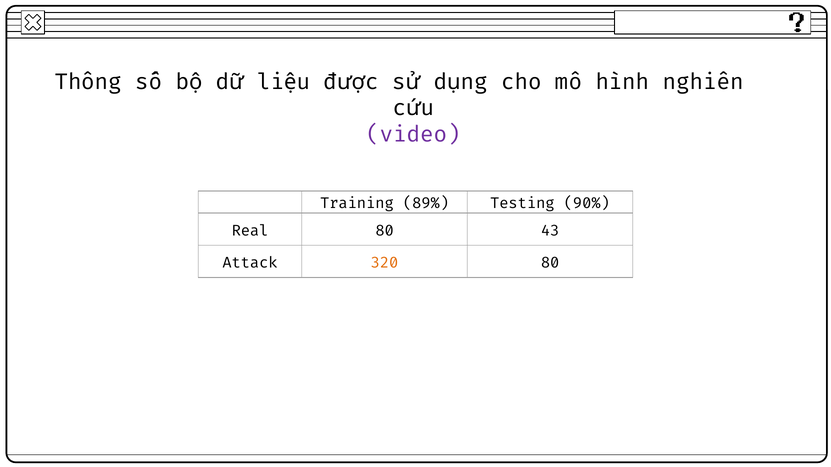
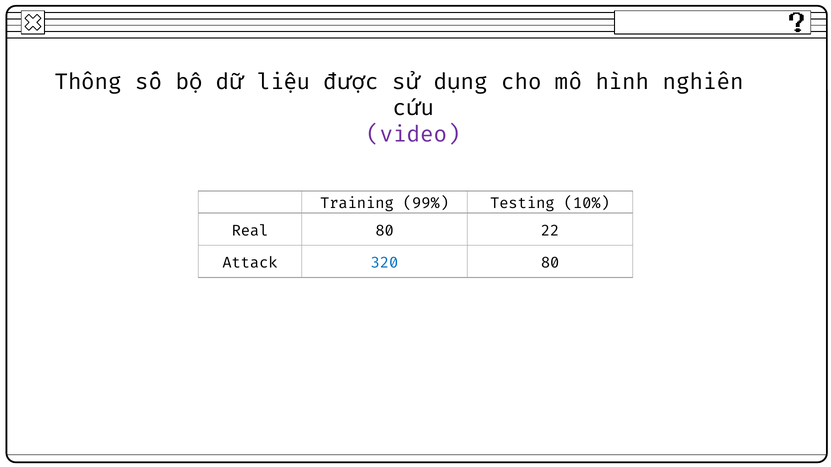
89%: 89% -> 99%
90%: 90% -> 10%
43: 43 -> 22
320 colour: orange -> blue
